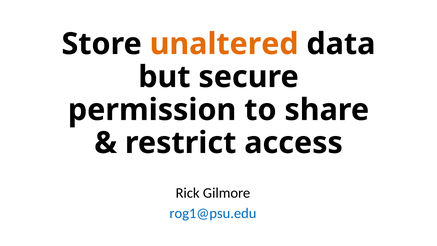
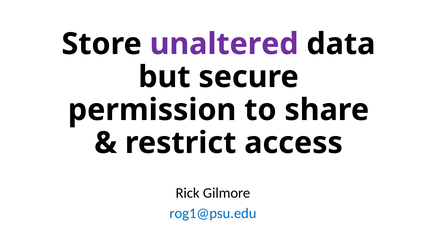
unaltered colour: orange -> purple
